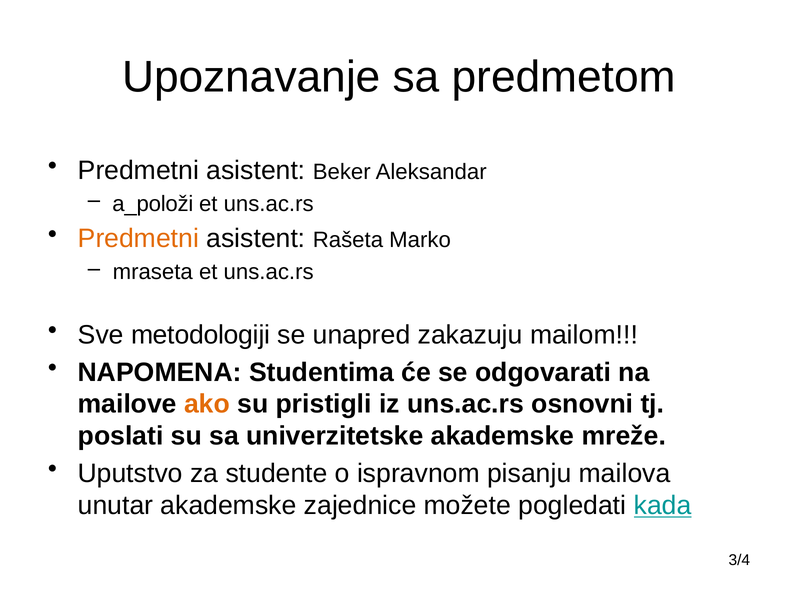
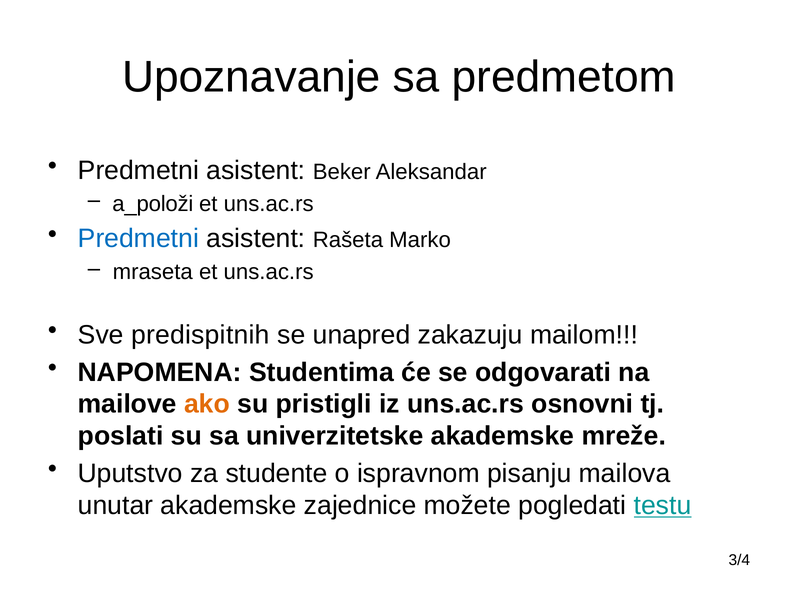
Predmetni at (138, 238) colour: orange -> blue
metodologiji: metodologiji -> predispitnih
kada: kada -> testu
